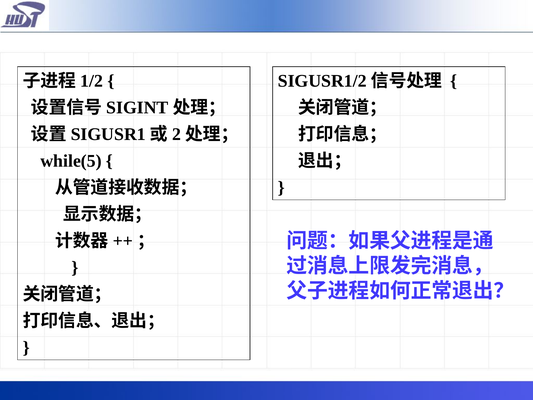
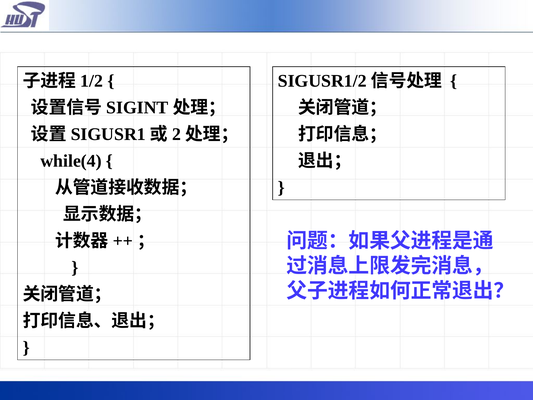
while(5: while(5 -> while(4
